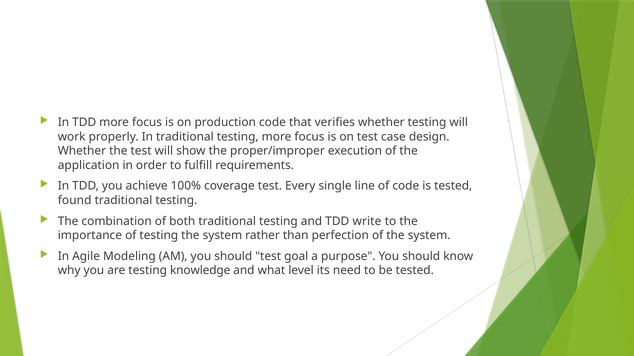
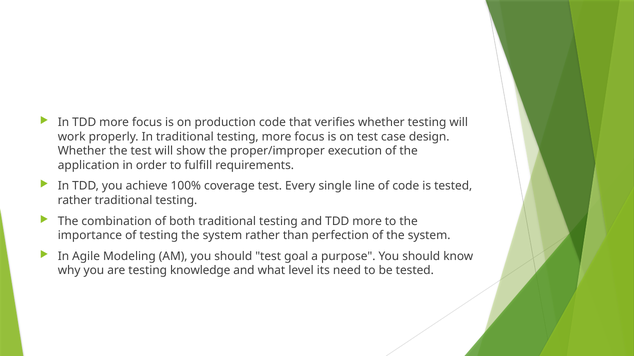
found at (75, 201): found -> rather
and TDD write: write -> more
